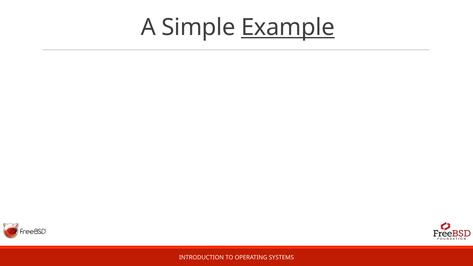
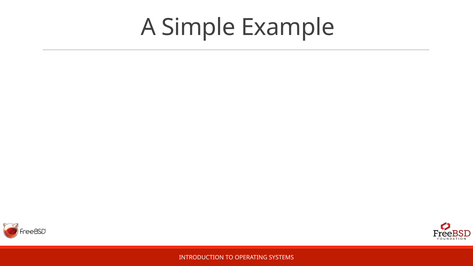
Example underline: present -> none
